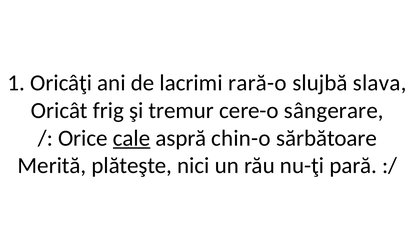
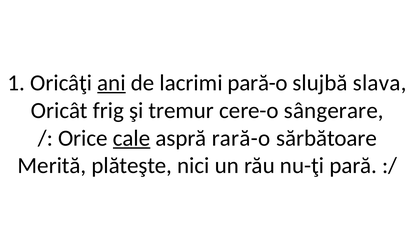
ani underline: none -> present
rară-o: rară-o -> pară-o
chin-o: chin-o -> rară-o
